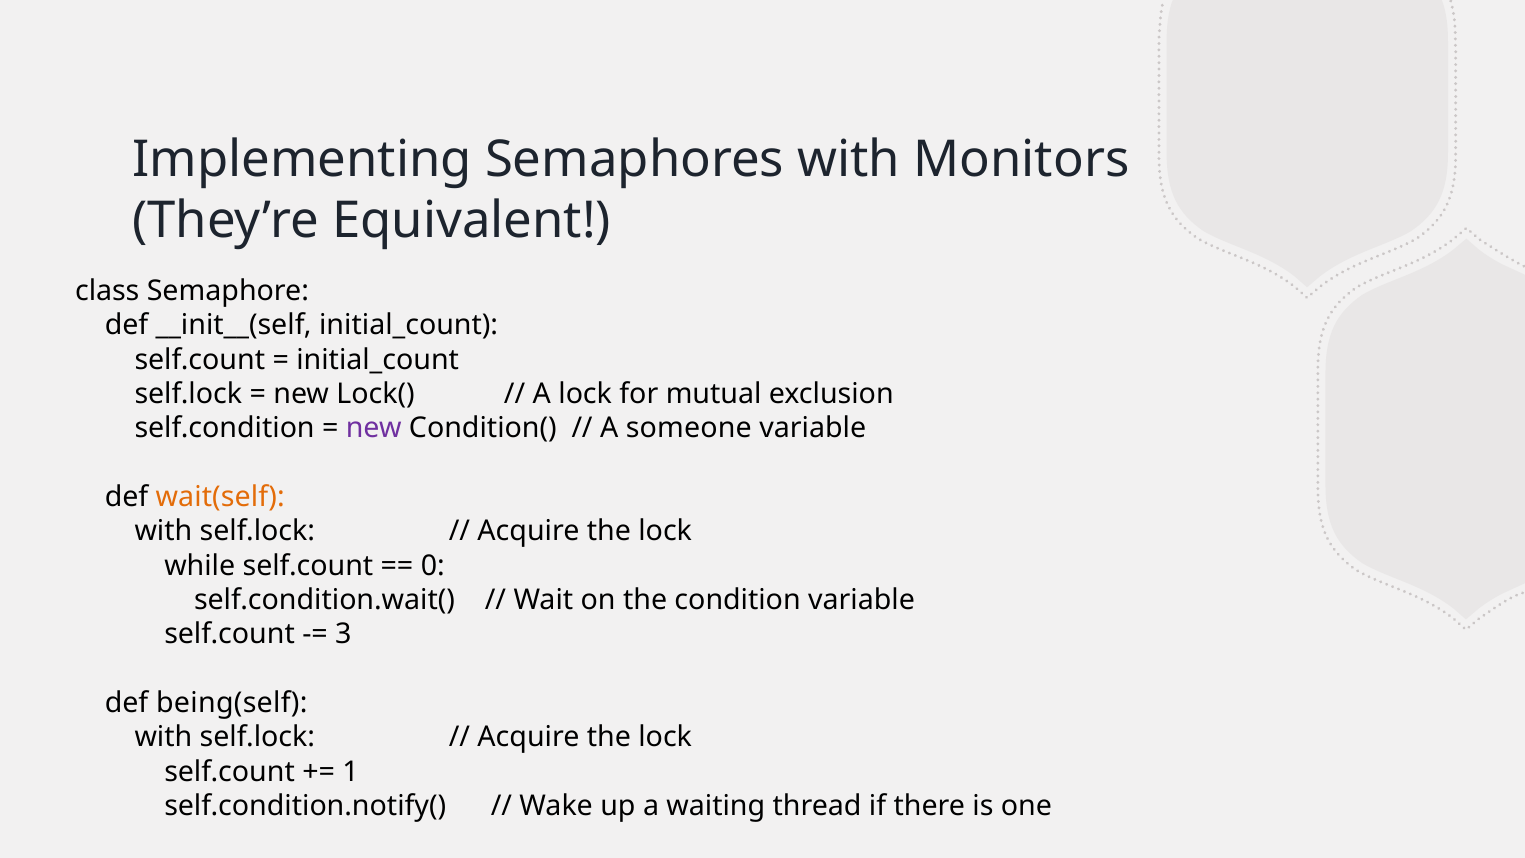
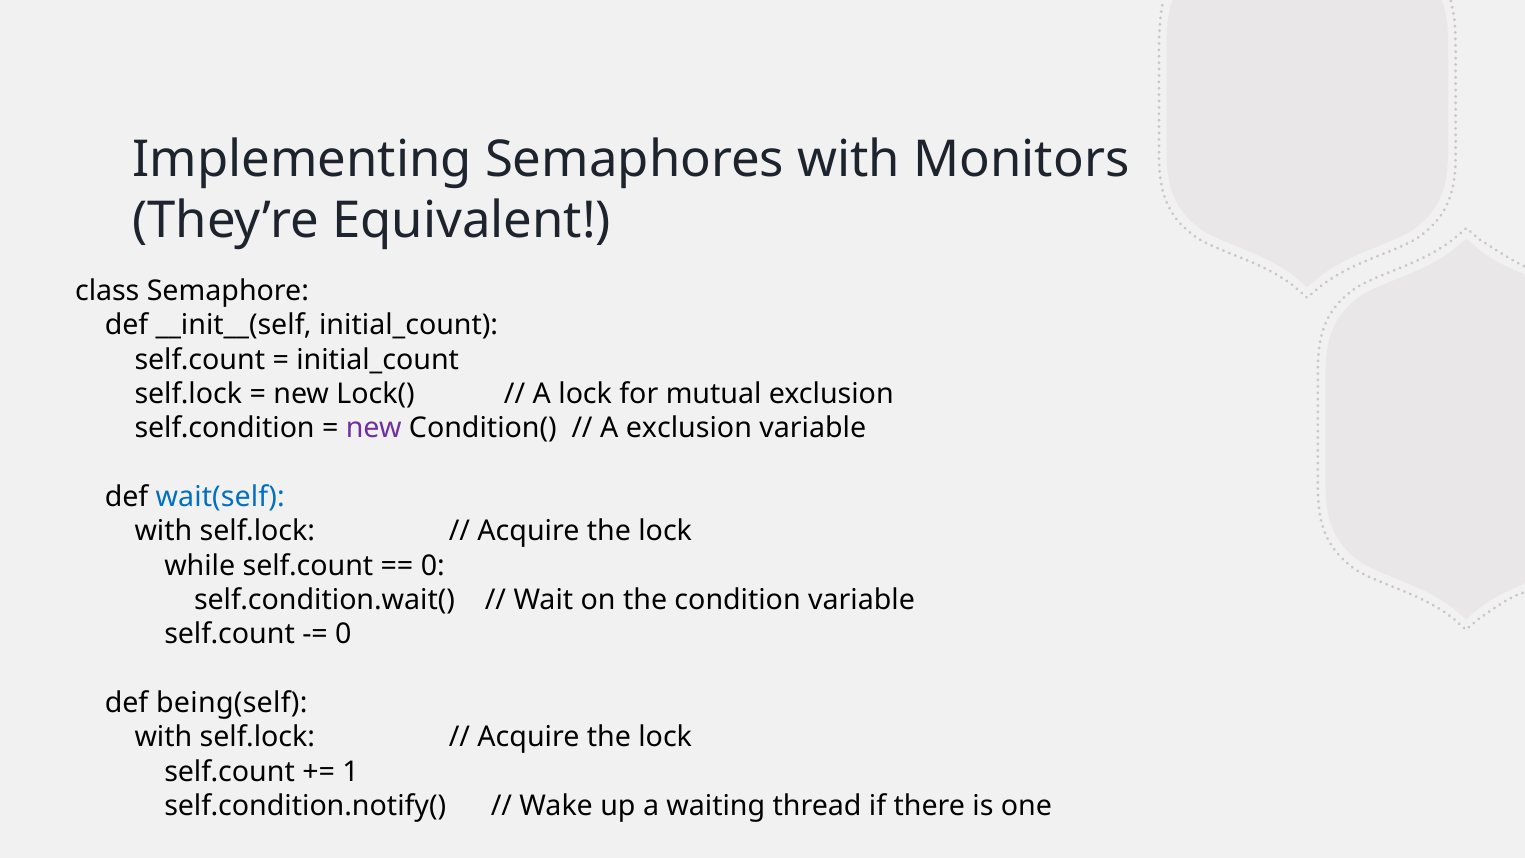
A someone: someone -> exclusion
wait(self colour: orange -> blue
3 at (343, 634): 3 -> 0
